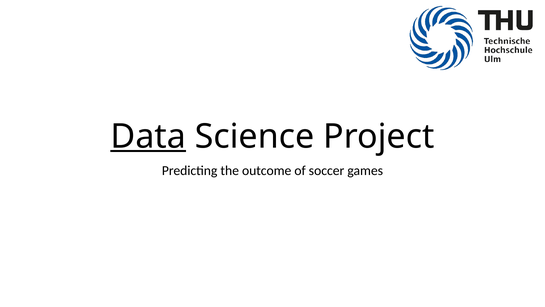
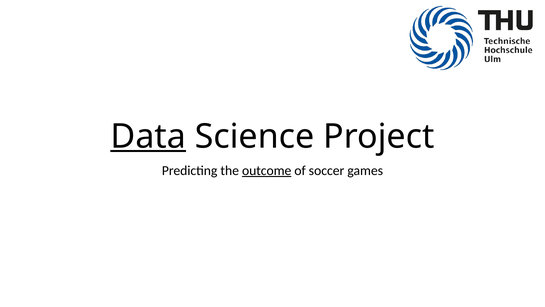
outcome underline: none -> present
